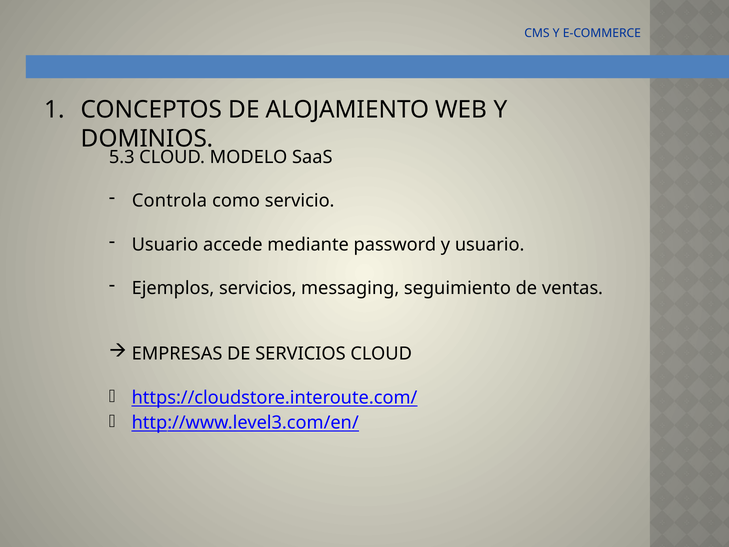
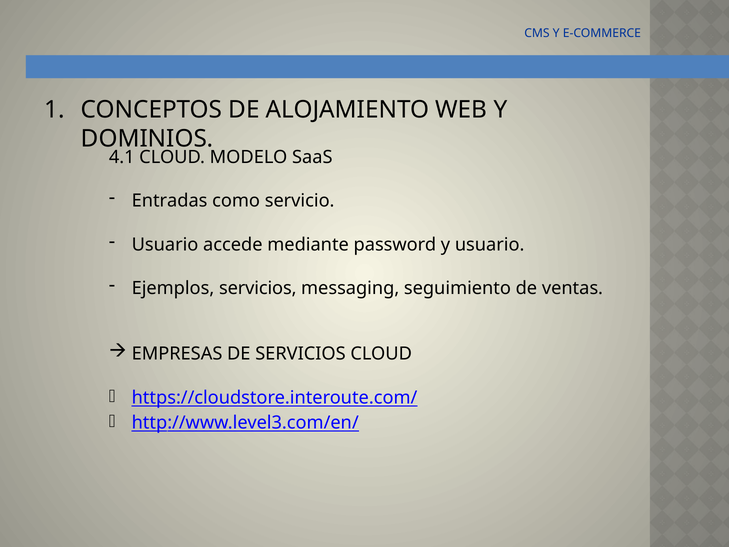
5.3: 5.3 -> 4.1
Controla: Controla -> Entradas
